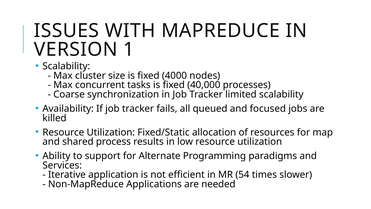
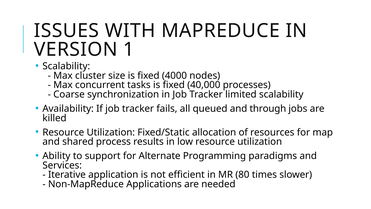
focused: focused -> through
54: 54 -> 80
